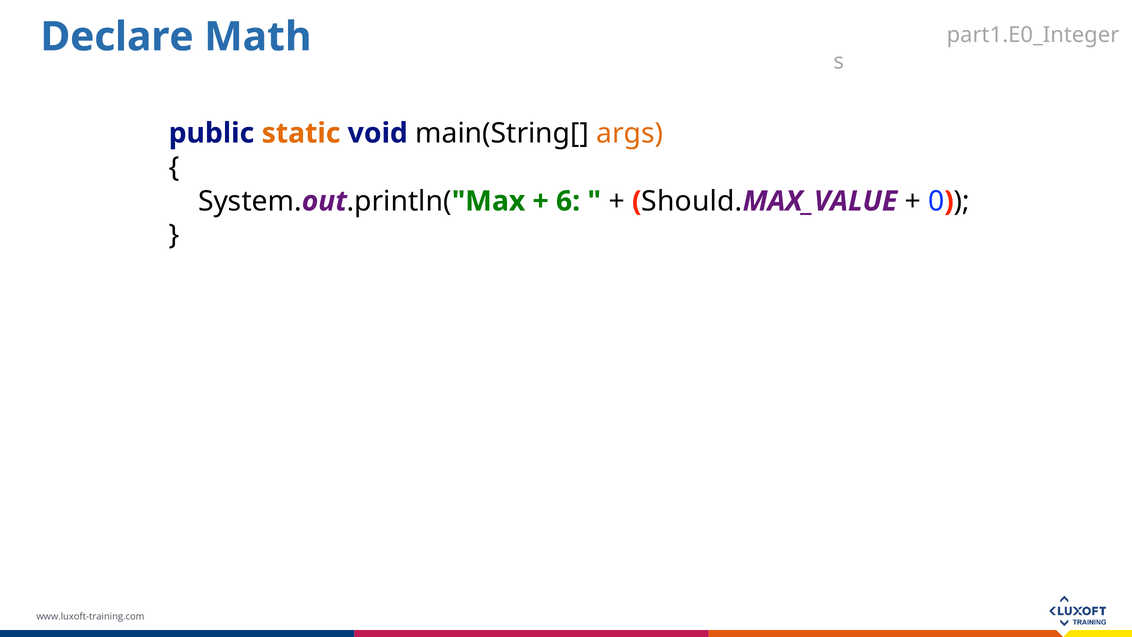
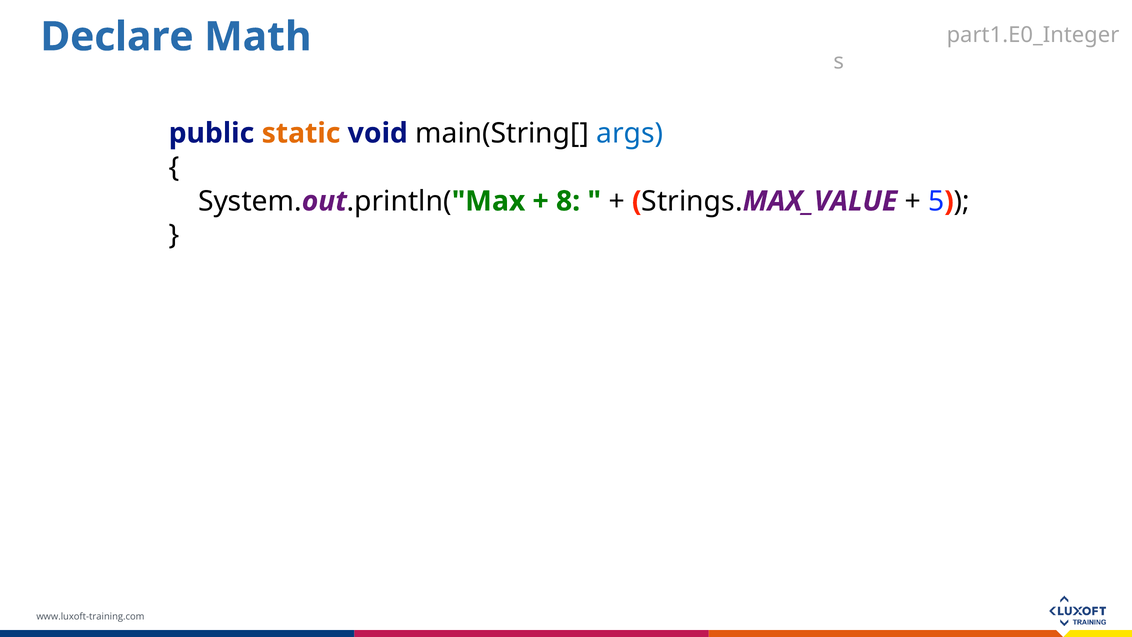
args colour: orange -> blue
6 at (568, 201): 6 -> 8
Should: Should -> Strings
0 at (936, 201): 0 -> 5
